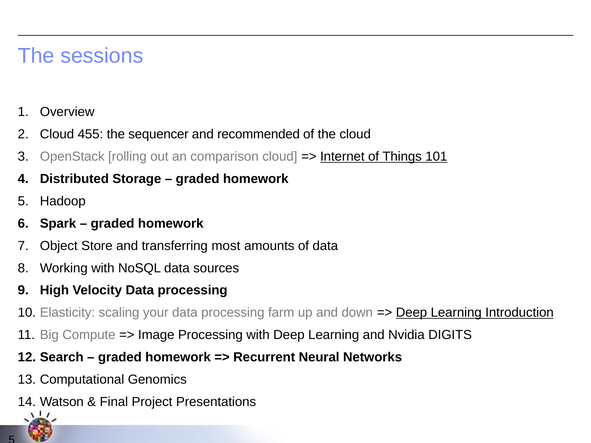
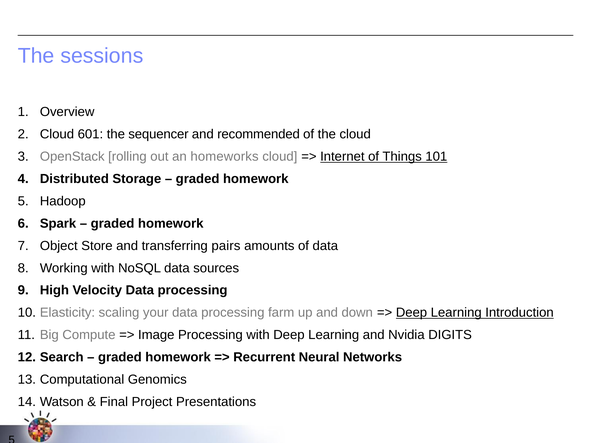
455: 455 -> 601
comparison: comparison -> homeworks
most: most -> pairs
